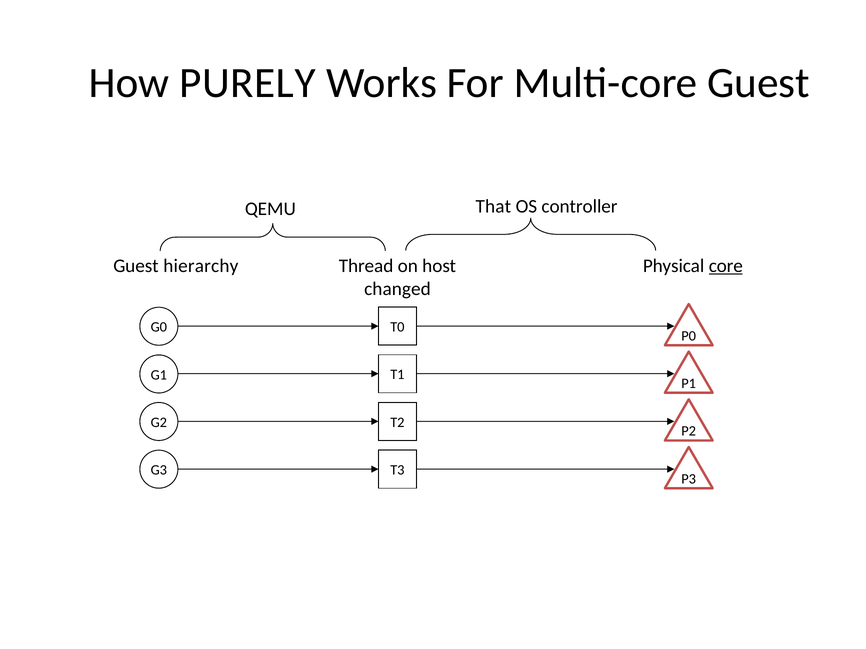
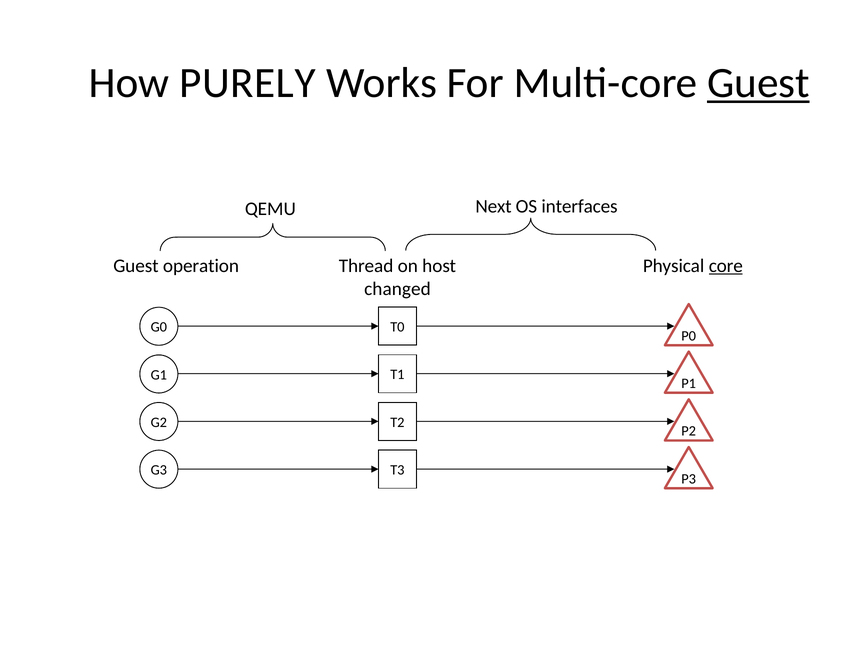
Guest at (759, 83) underline: none -> present
That: That -> Next
controller: controller -> interfaces
hierarchy: hierarchy -> operation
